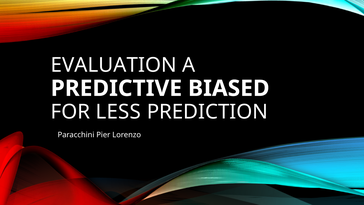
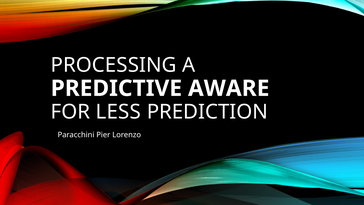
EVALUATION: EVALUATION -> PROCESSING
BIASED: BIASED -> AWARE
